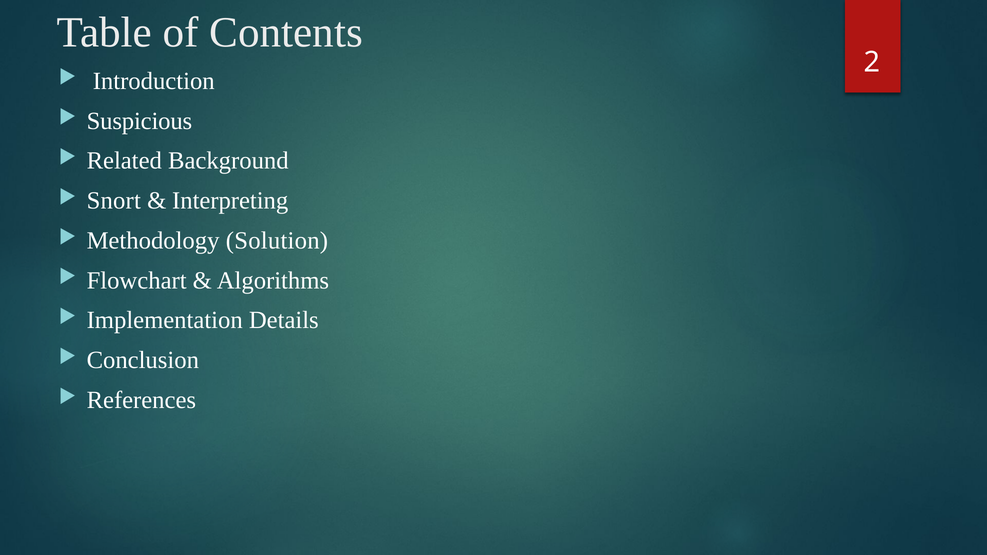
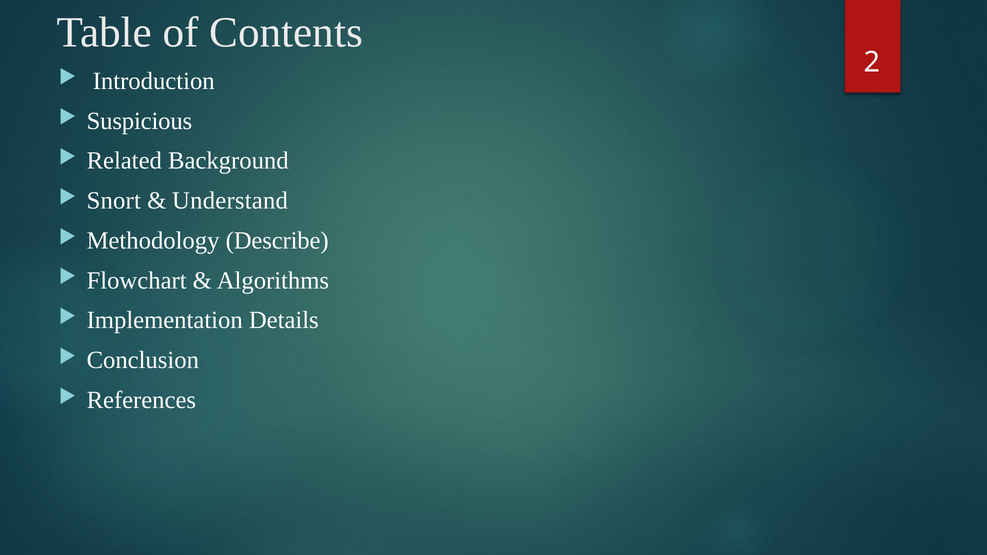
Interpreting: Interpreting -> Understand
Solution: Solution -> Describe
